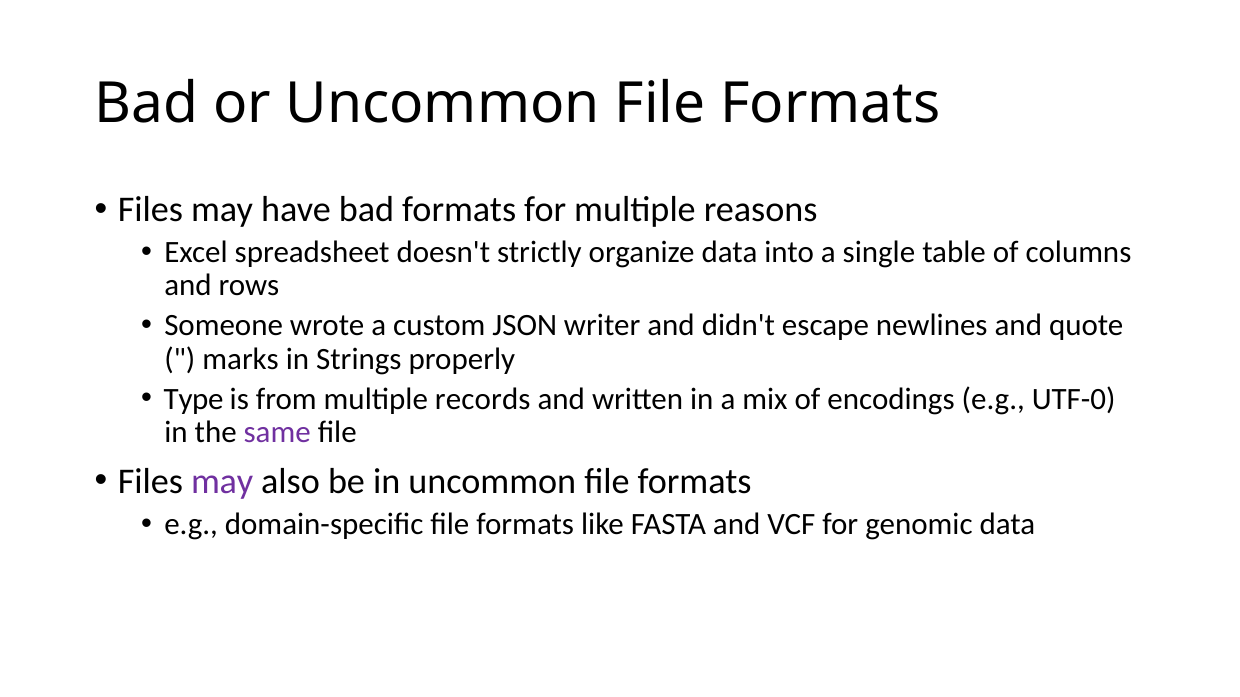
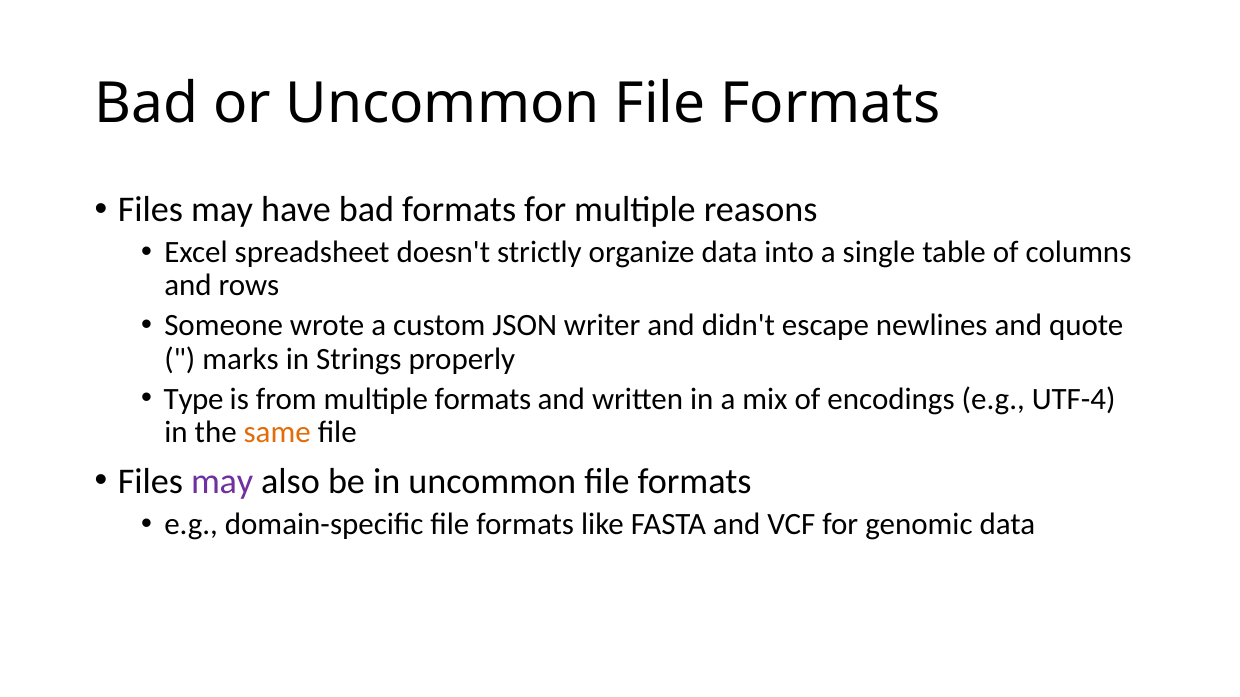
multiple records: records -> formats
UTF-0: UTF-0 -> UTF-4
same colour: purple -> orange
